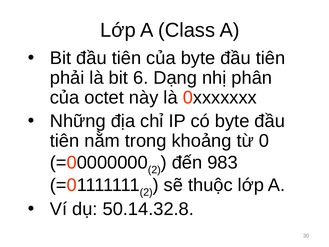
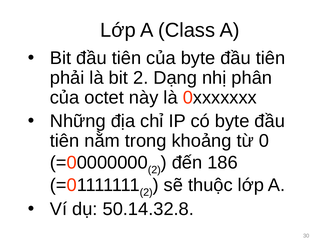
bit 6: 6 -> 2
983: 983 -> 186
